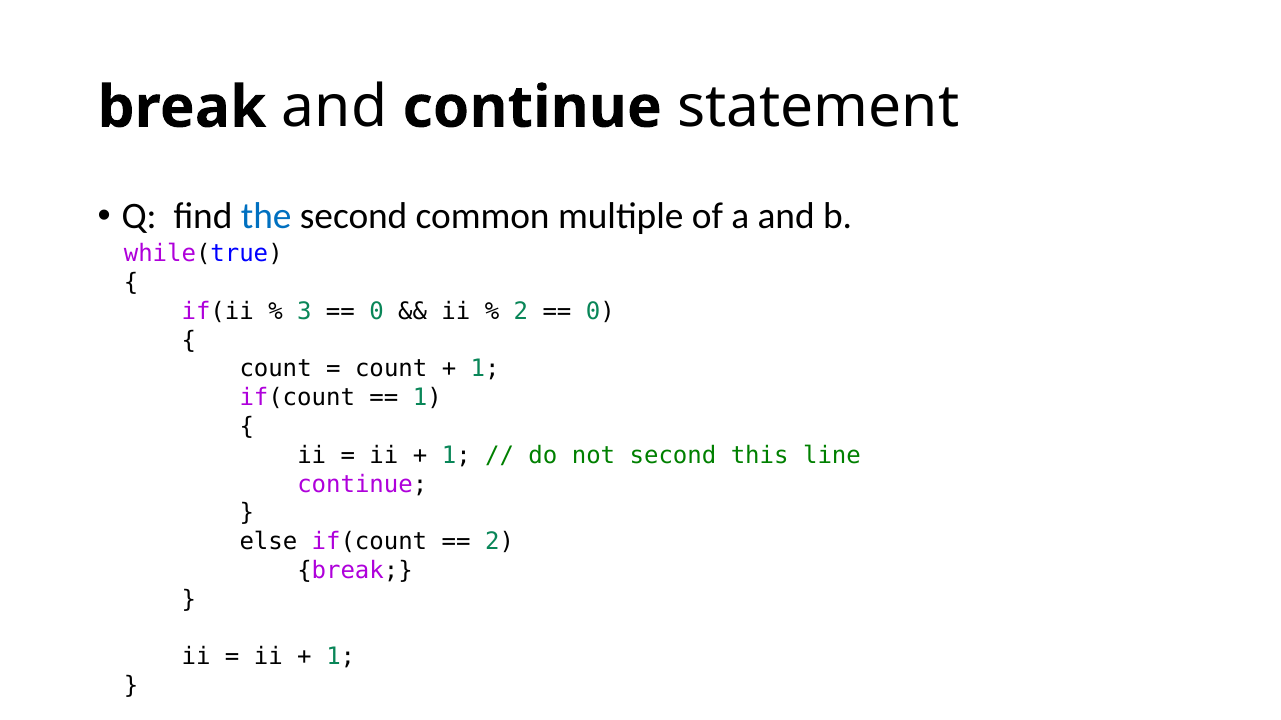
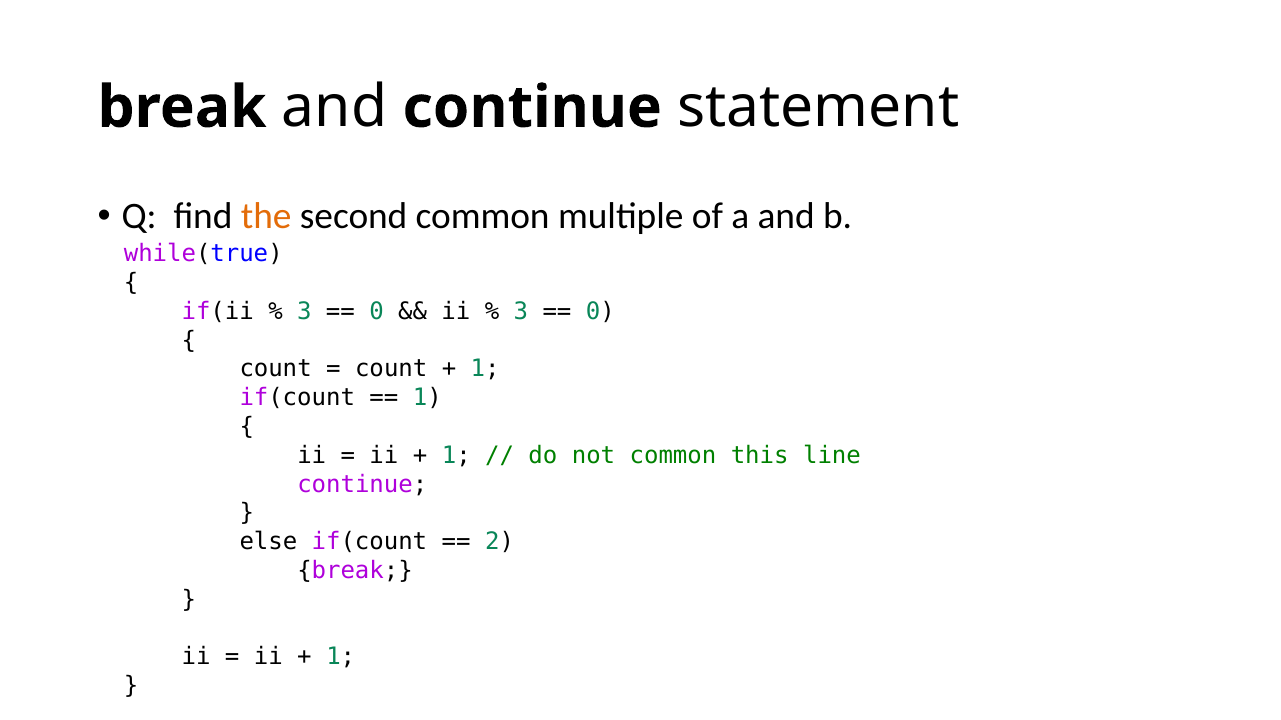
the colour: blue -> orange
2 at (521, 312): 2 -> 3
not second: second -> common
